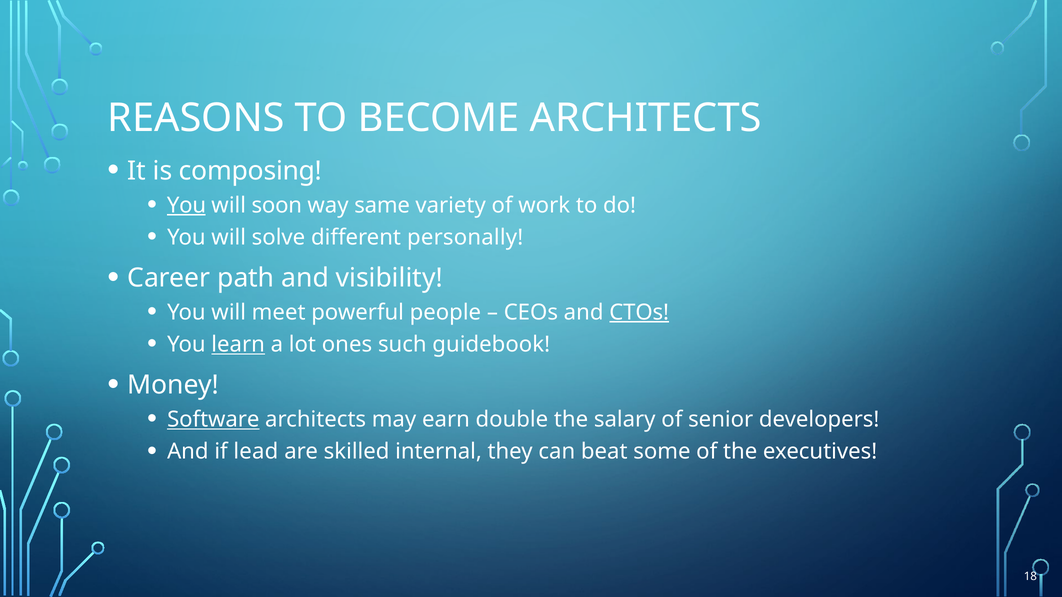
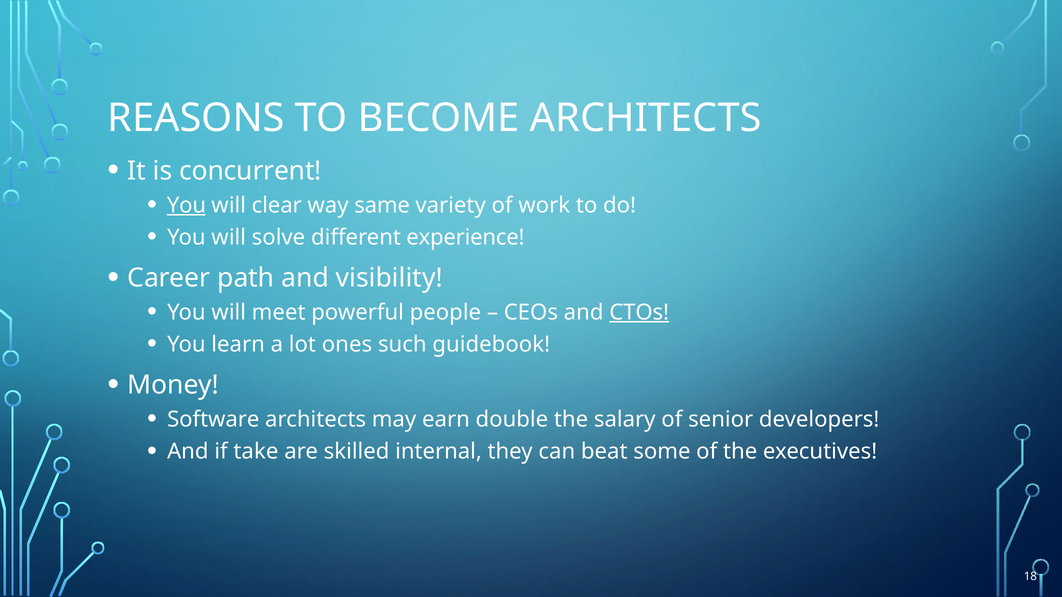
composing: composing -> concurrent
soon: soon -> clear
personally: personally -> experience
learn underline: present -> none
Software underline: present -> none
lead: lead -> take
